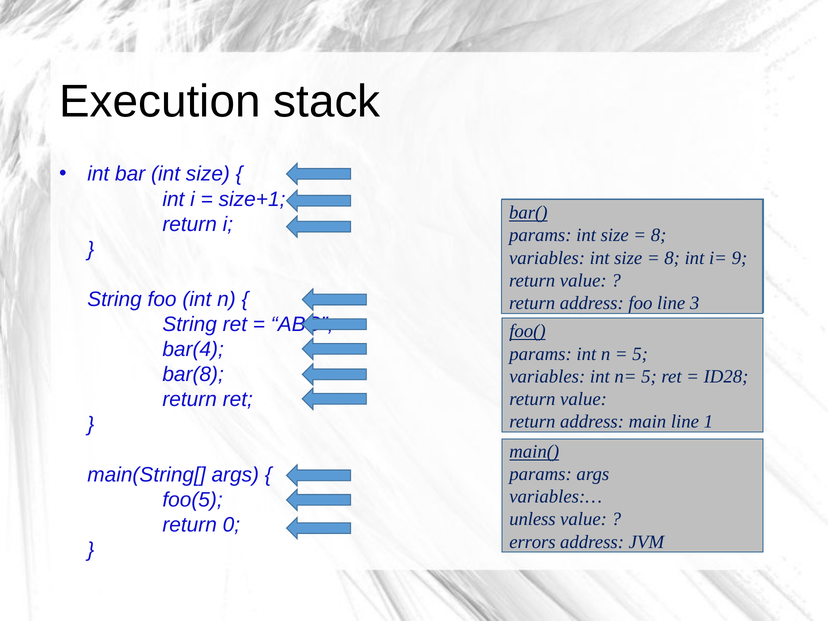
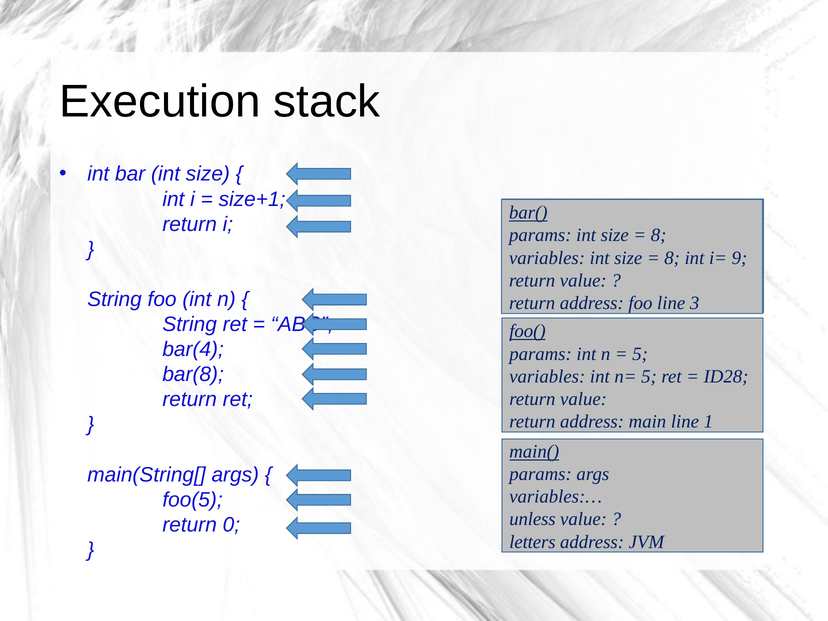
errors: errors -> letters
